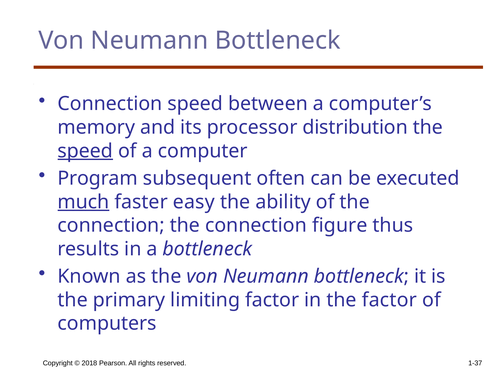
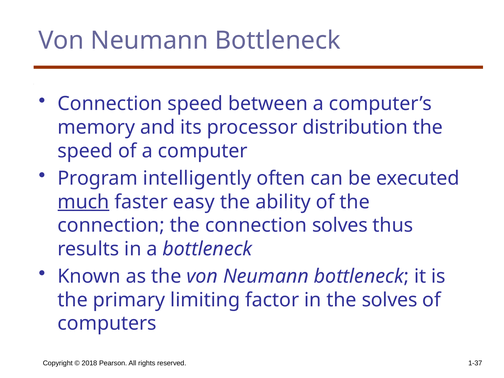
speed at (85, 151) underline: present -> none
subsequent: subsequent -> intelligently
connection figure: figure -> solves
the factor: factor -> solves
